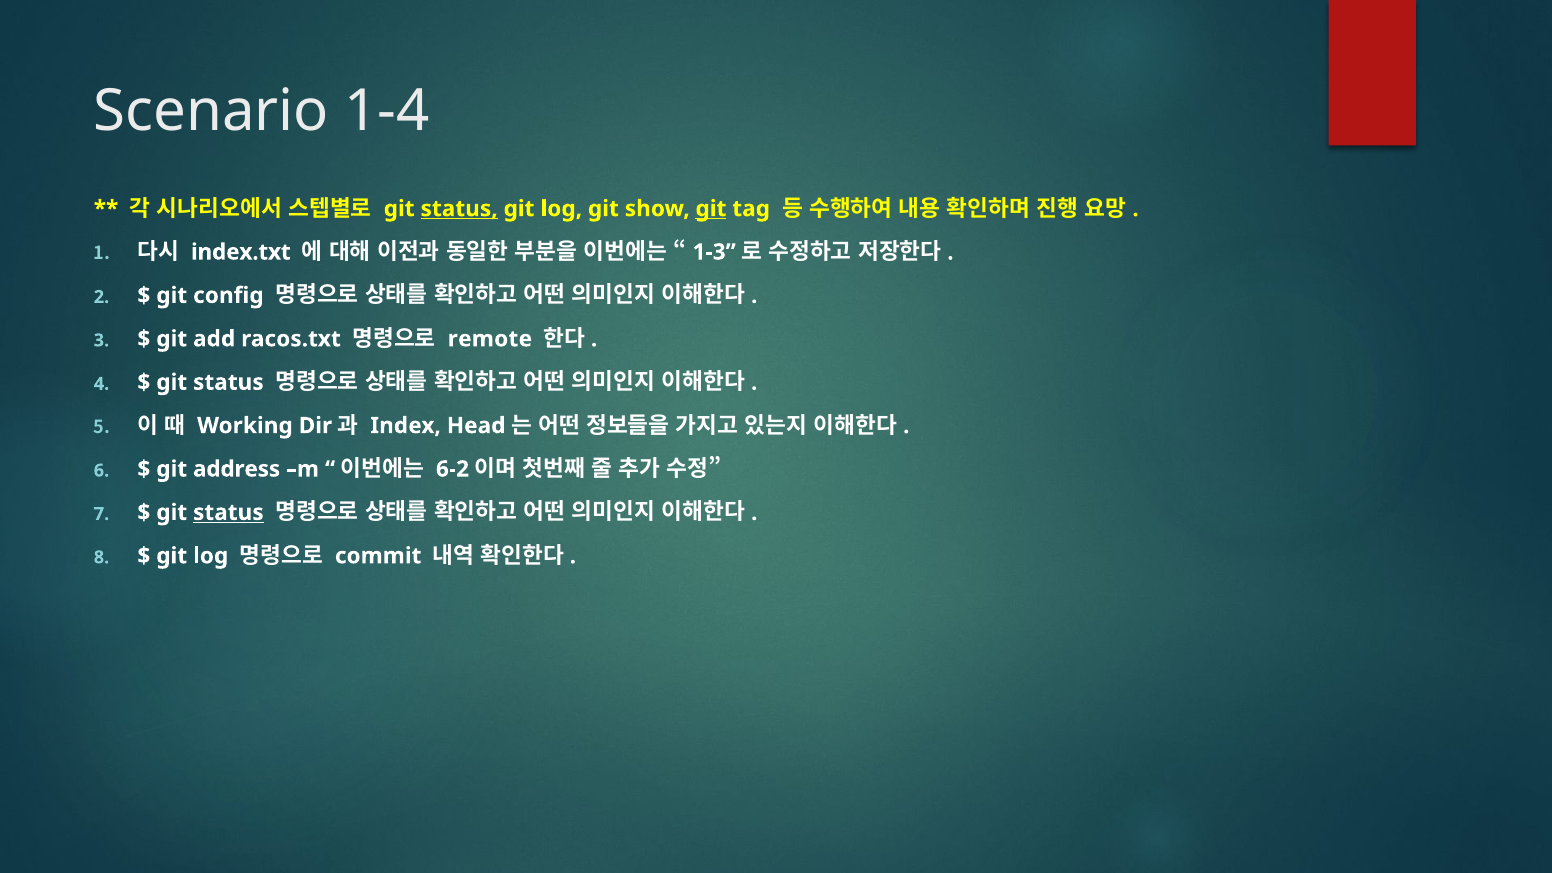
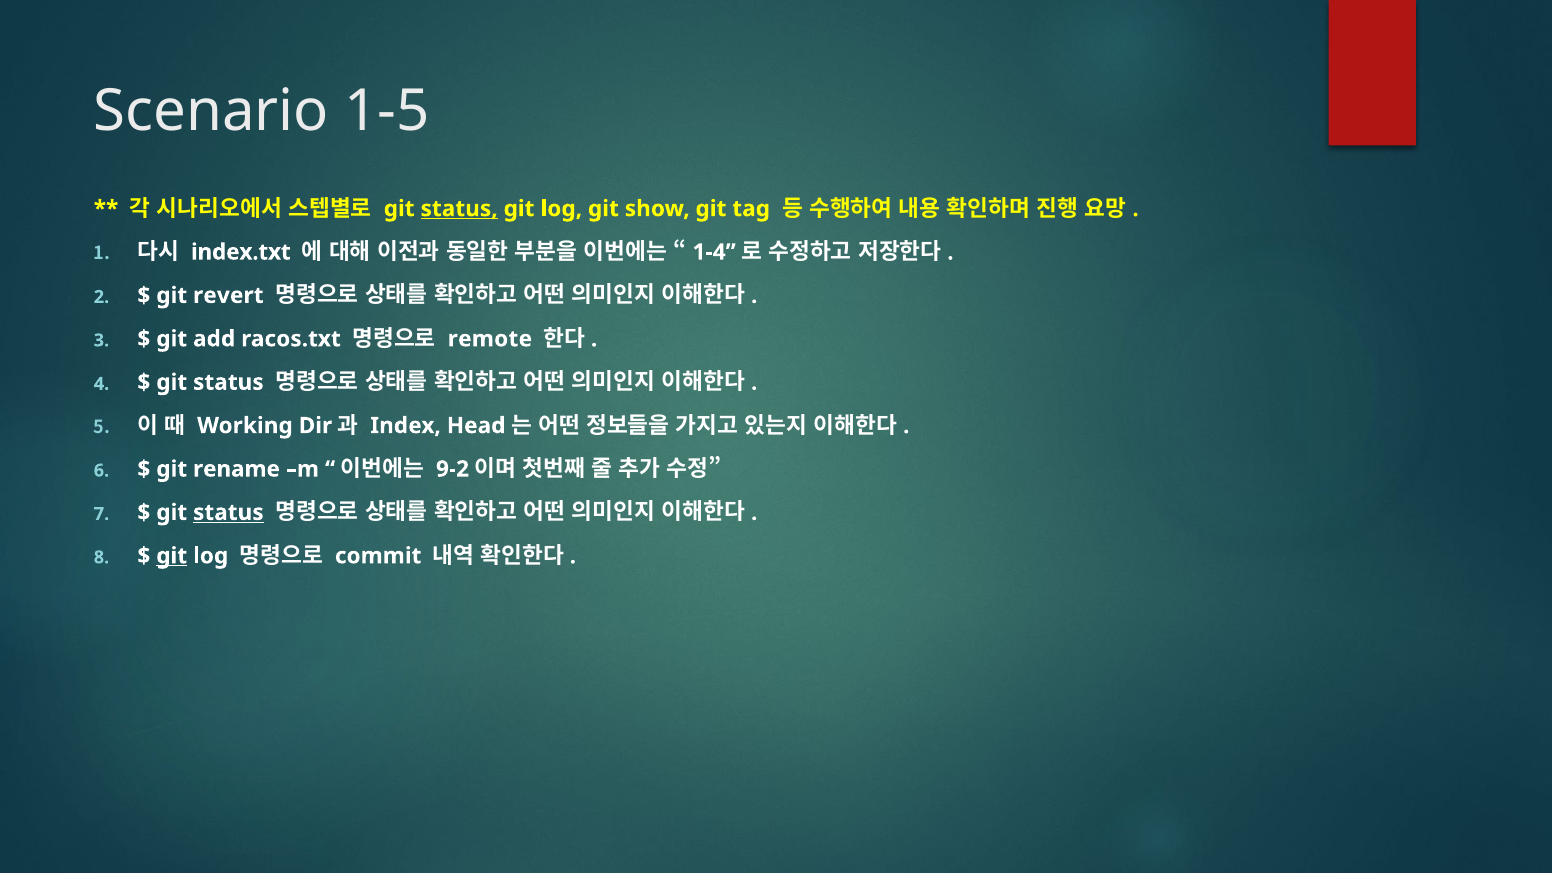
1-4: 1-4 -> 1-5
git at (711, 209) underline: present -> none
1-3: 1-3 -> 1-4
config: config -> revert
address: address -> rename
6-2: 6-2 -> 9-2
git at (172, 556) underline: none -> present
